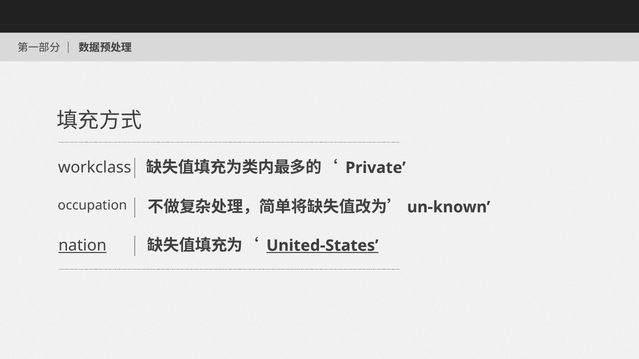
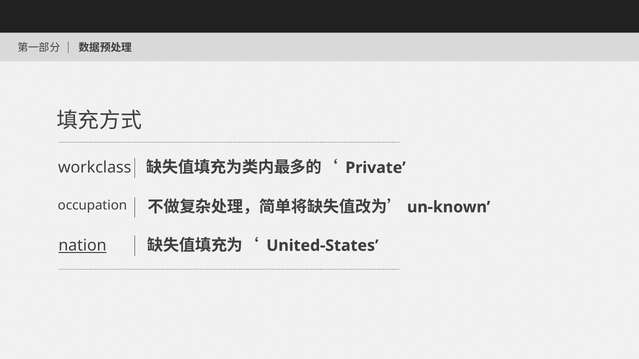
United-States underline: present -> none
